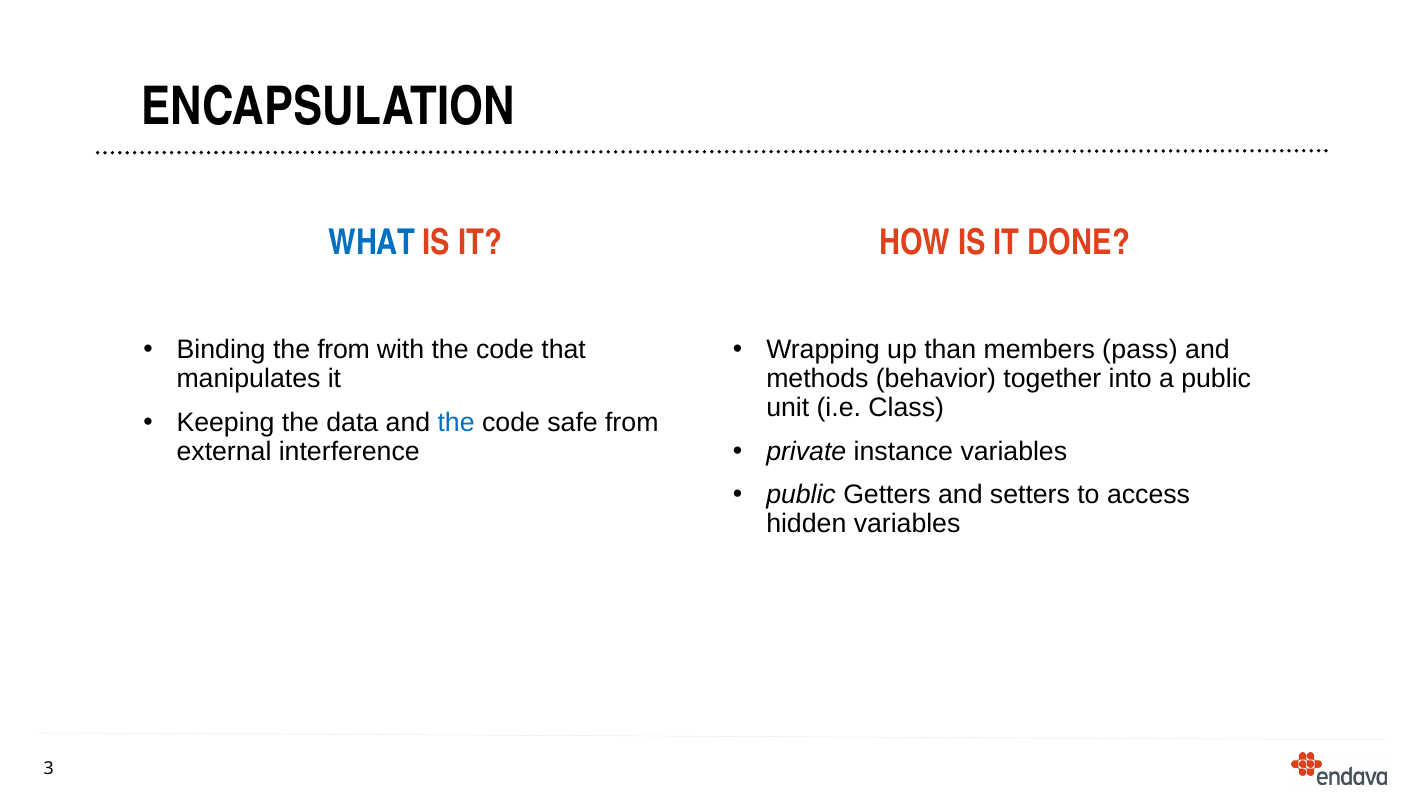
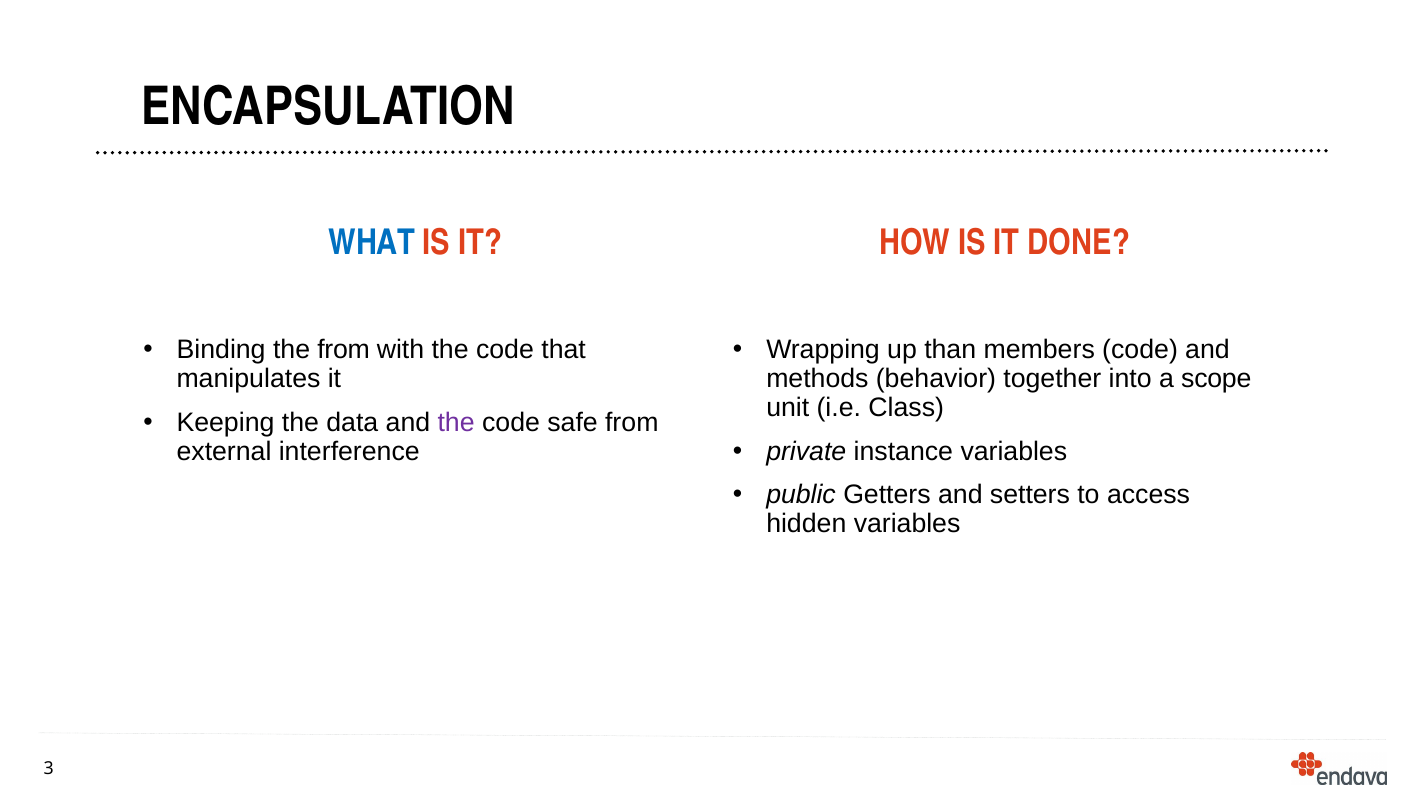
members pass: pass -> code
a public: public -> scope
the at (456, 423) colour: blue -> purple
